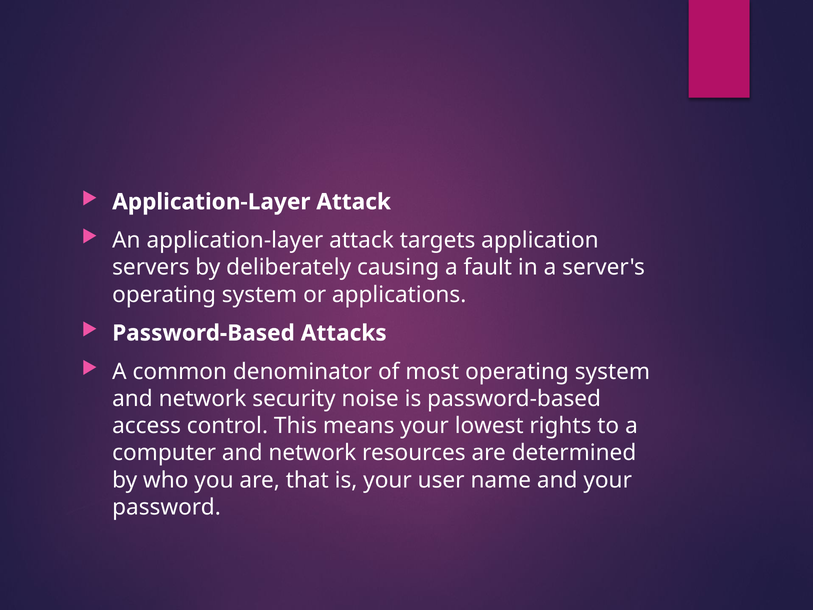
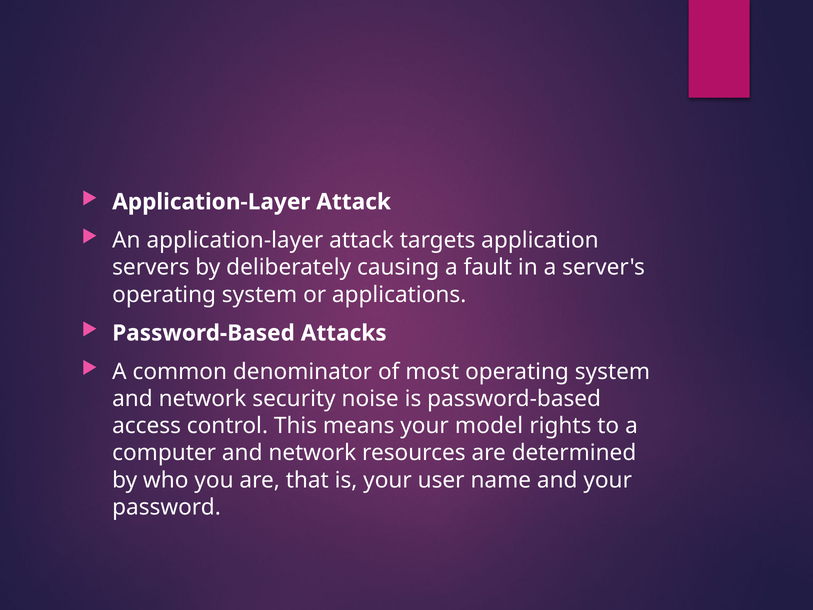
lowest: lowest -> model
